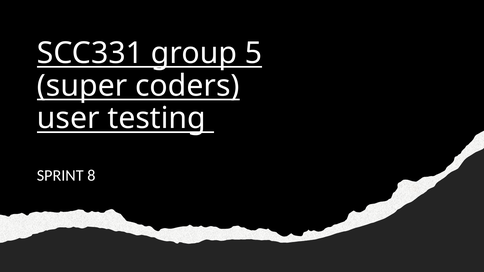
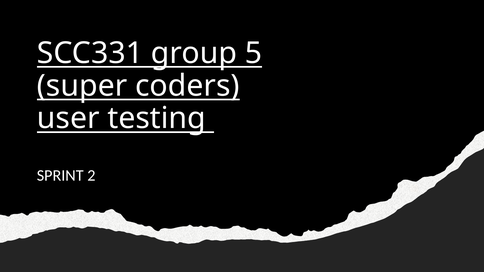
8: 8 -> 2
